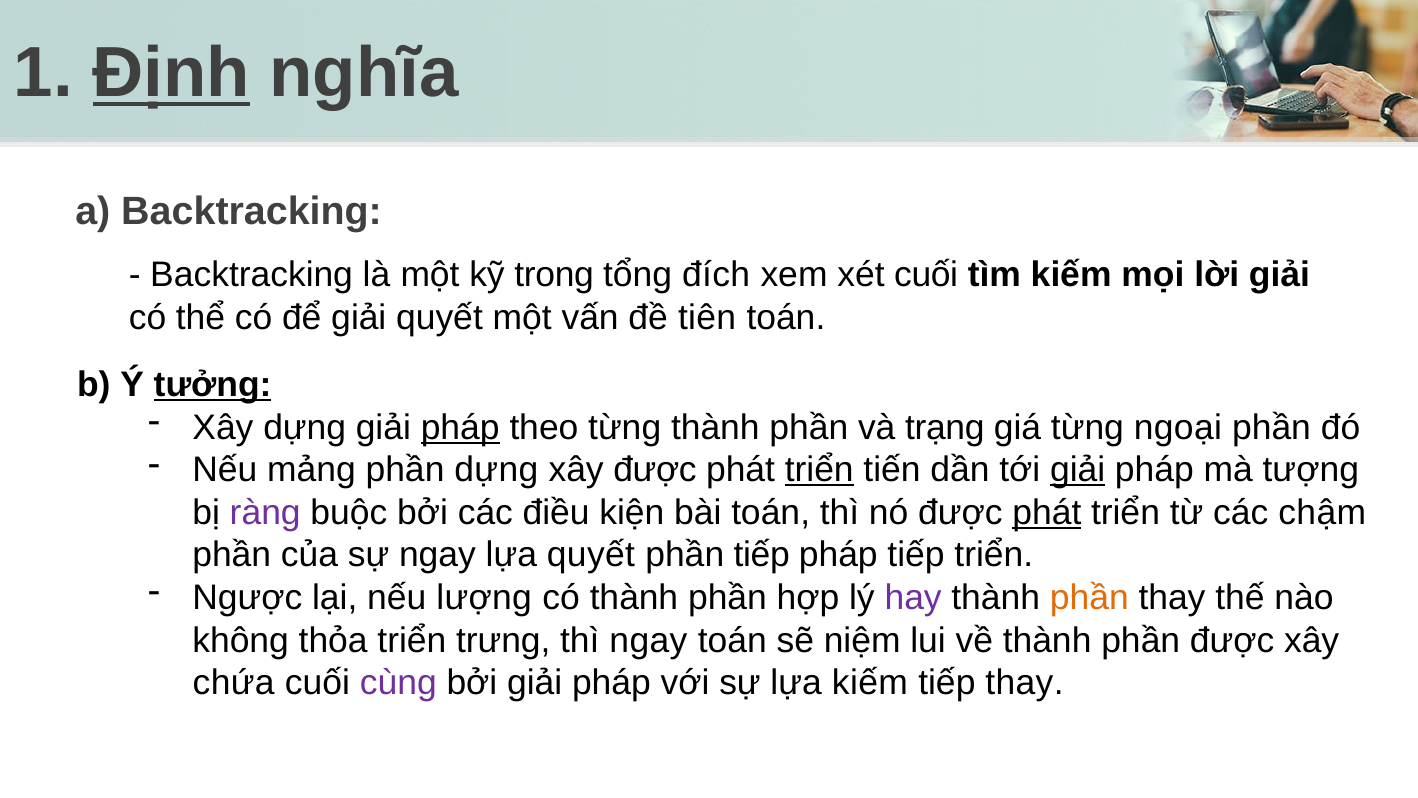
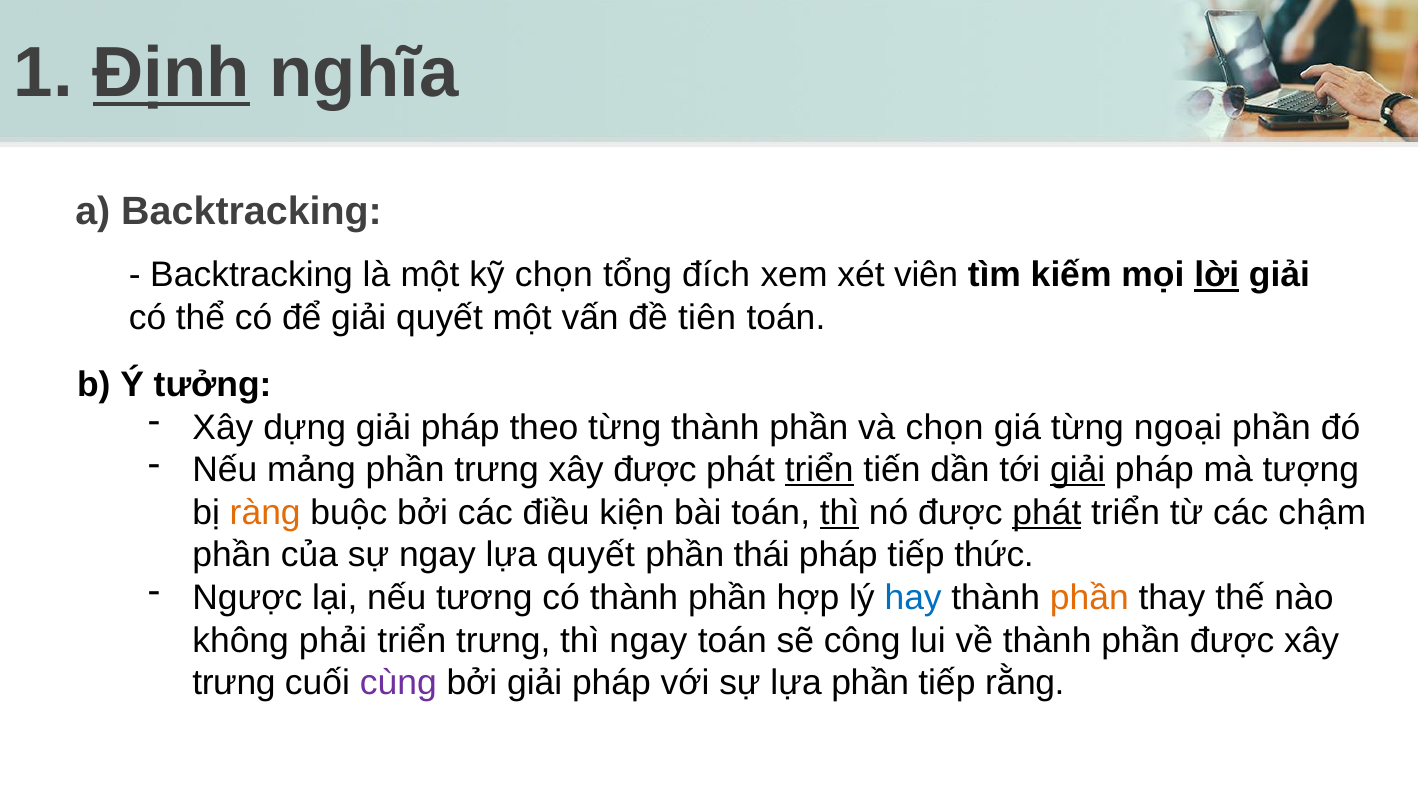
kỹ trong: trong -> chọn
xét cuối: cuối -> viên
lời underline: none -> present
tưởng underline: present -> none
pháp at (460, 427) underline: present -> none
và trạng: trạng -> chọn
phần dựng: dựng -> trưng
ràng colour: purple -> orange
thì at (839, 512) underline: none -> present
phần tiếp: tiếp -> thái
tiếp triển: triển -> thức
lượng: lượng -> tương
hay colour: purple -> blue
thỏa: thỏa -> phải
niệm: niệm -> công
chứa at (234, 683): chứa -> trưng
lựa kiếm: kiếm -> phần
tiếp thay: thay -> rằng
